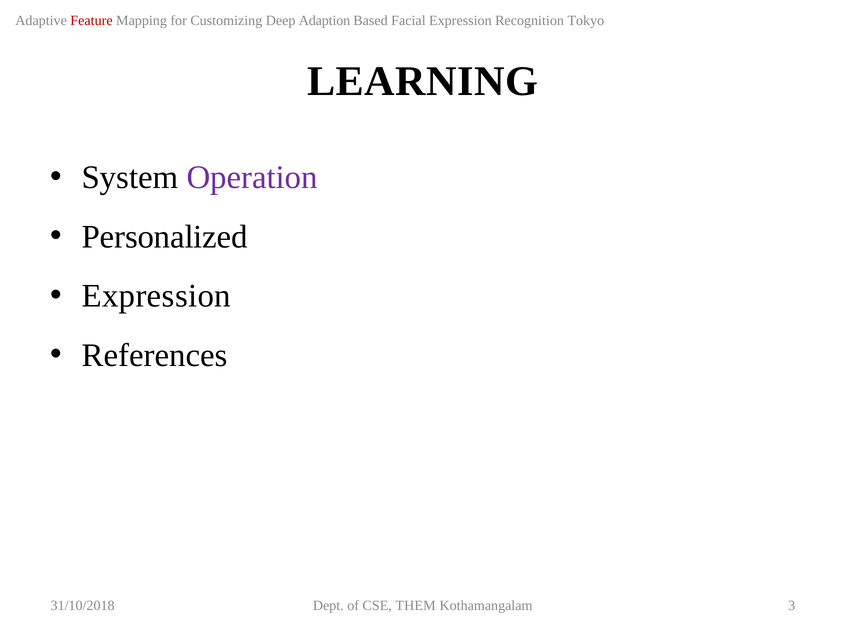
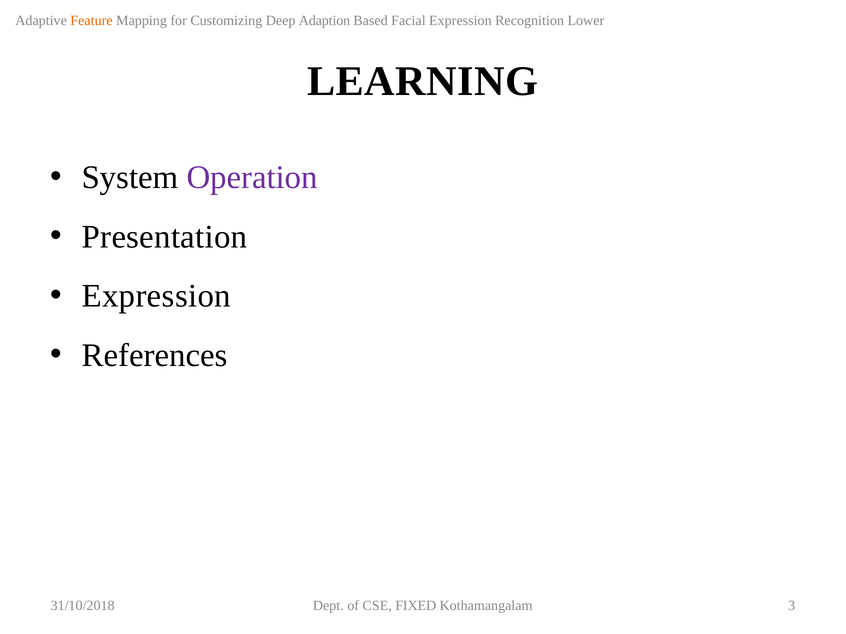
Feature colour: red -> orange
Tokyo: Tokyo -> Lower
Personalized: Personalized -> Presentation
THEM: THEM -> FIXED
